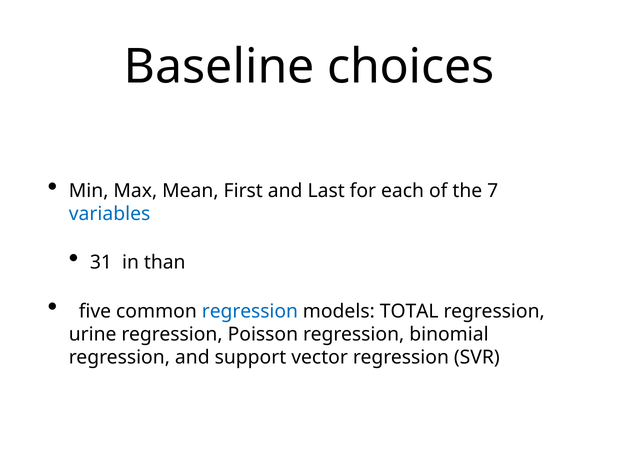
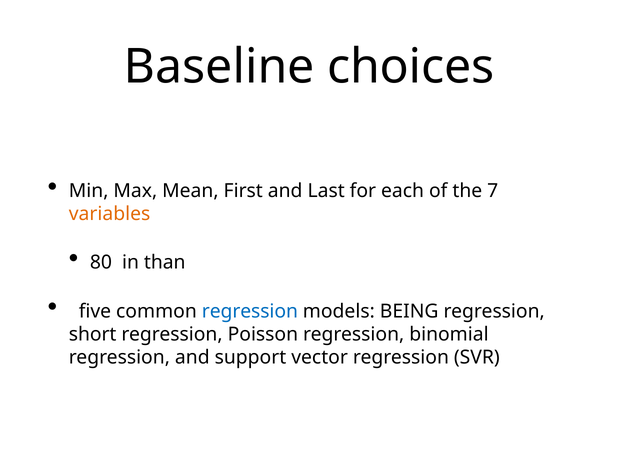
variables colour: blue -> orange
31: 31 -> 80
TOTAL: TOTAL -> BEING
urine: urine -> short
